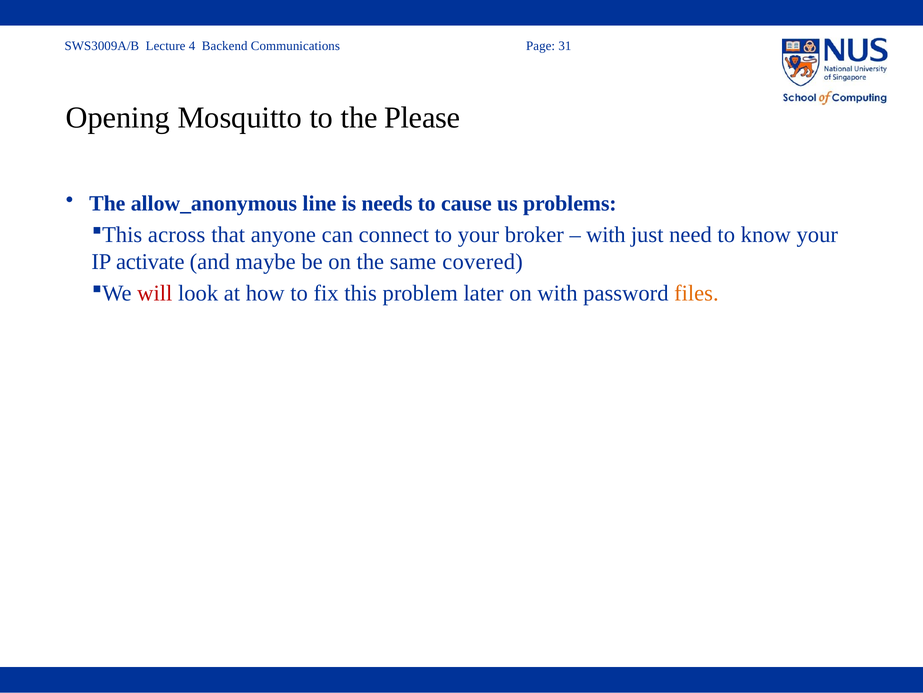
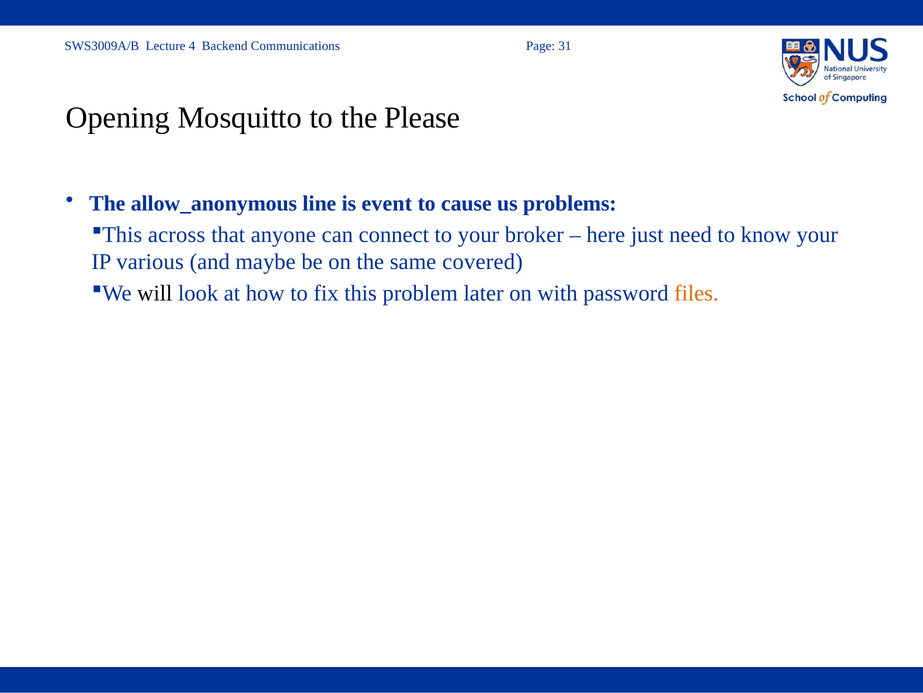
needs: needs -> event
with at (606, 234): with -> here
activate: activate -> various
will colour: red -> black
